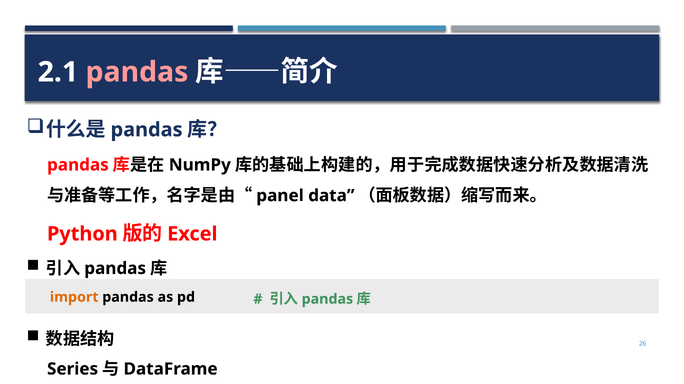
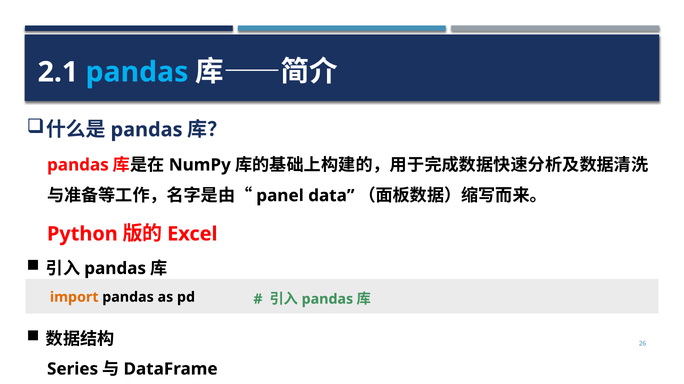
pandas at (137, 72) colour: pink -> light blue
